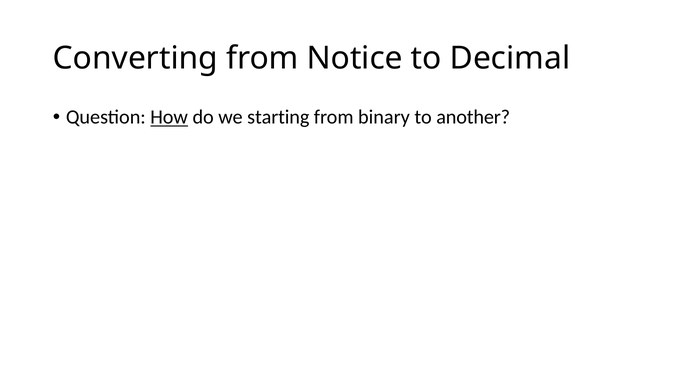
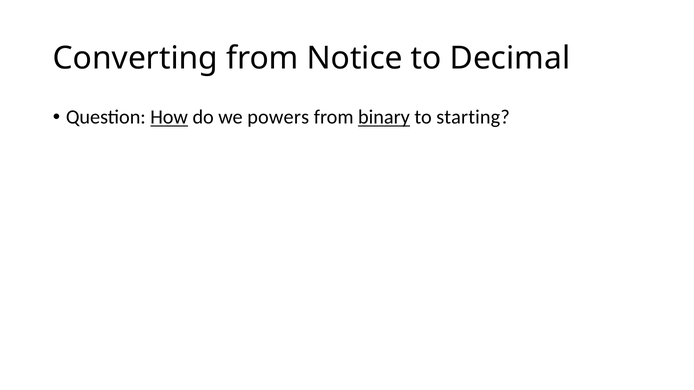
starting: starting -> powers
binary underline: none -> present
another: another -> starting
